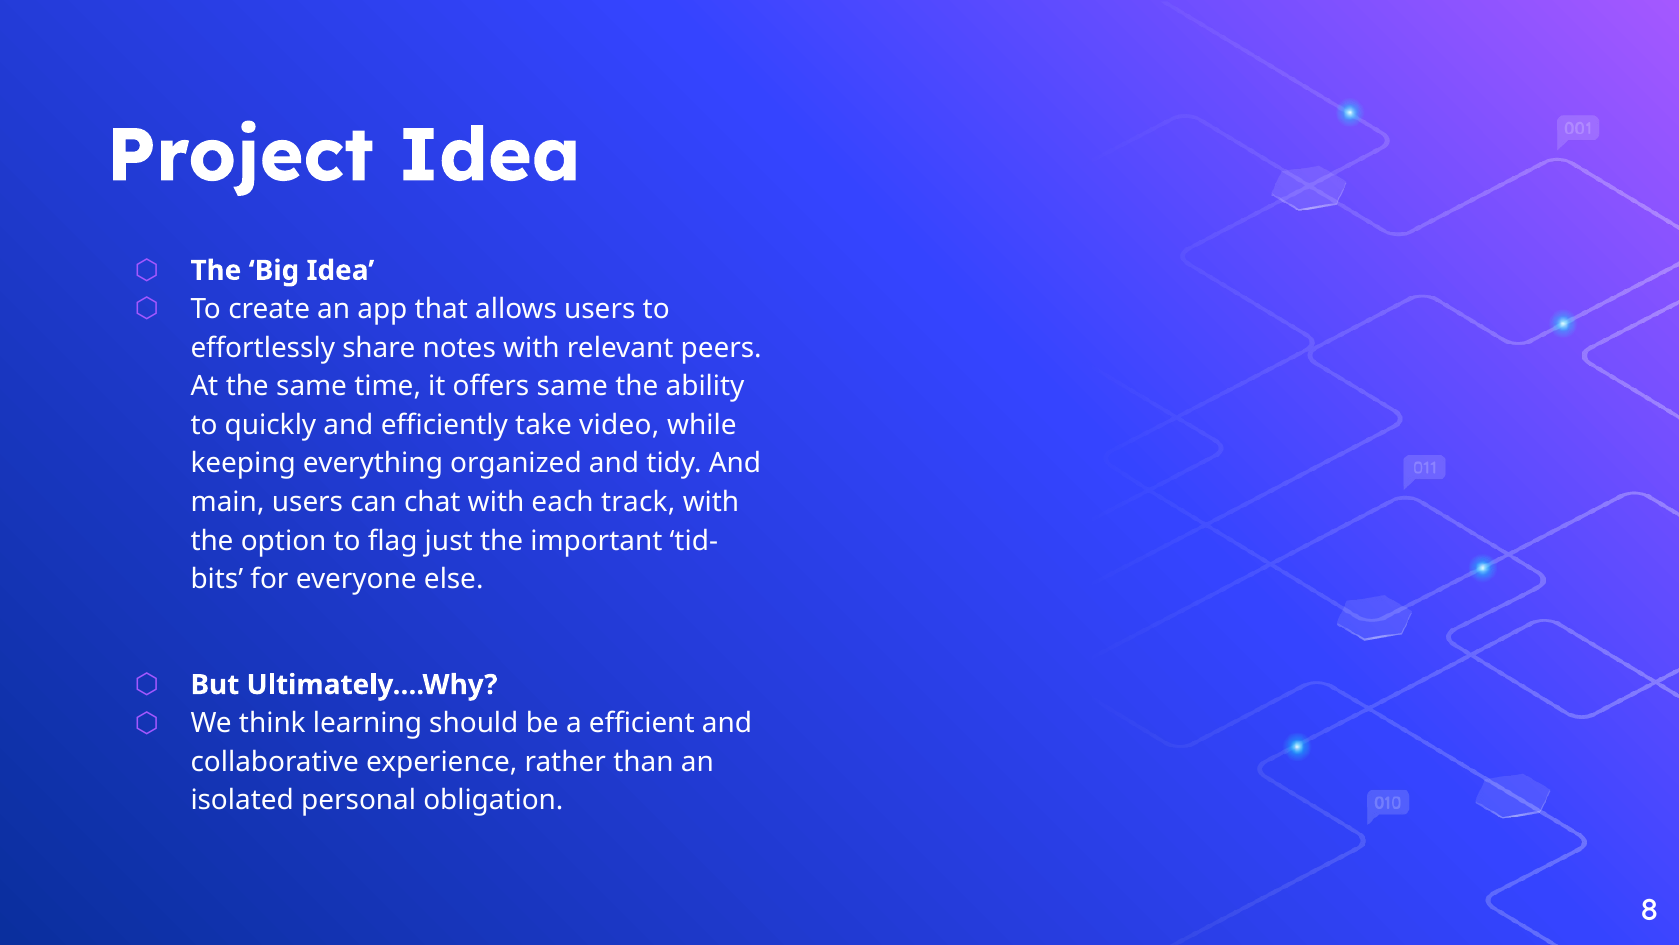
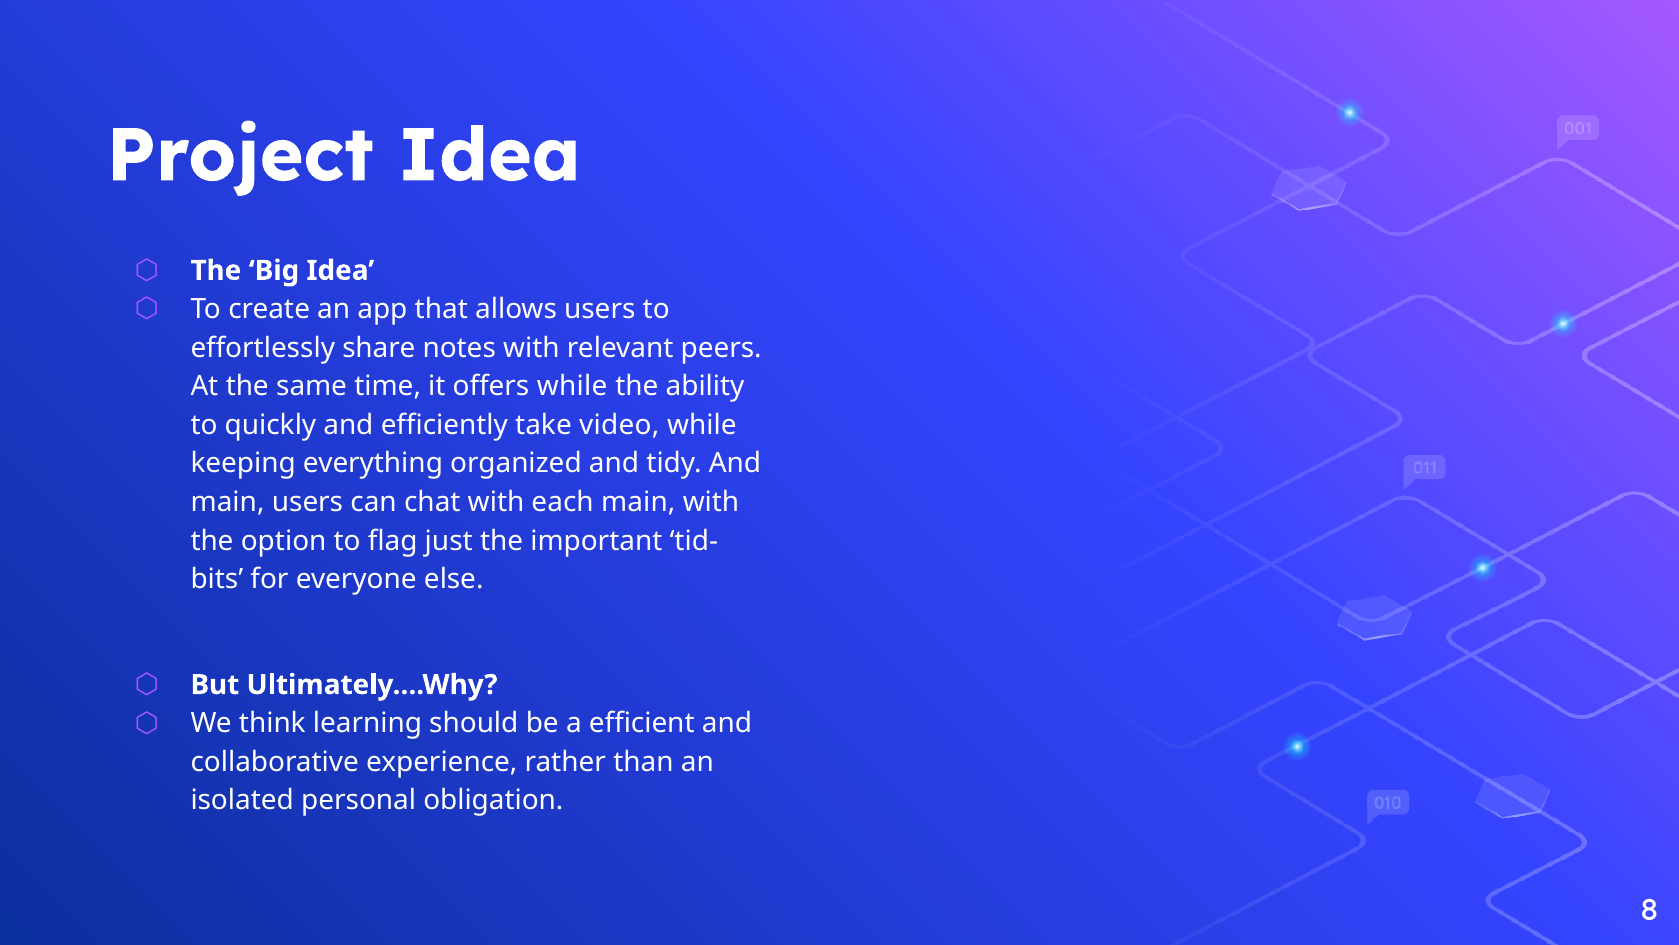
offers same: same -> while
each track: track -> main
